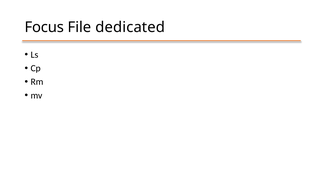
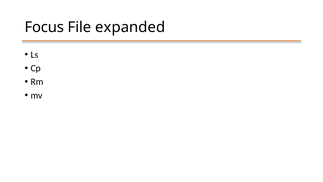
dedicated: dedicated -> expanded
